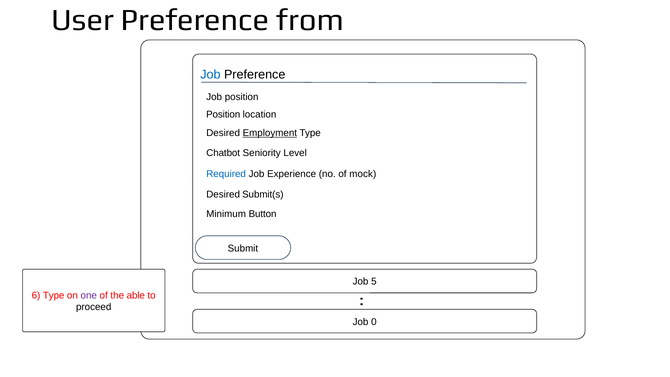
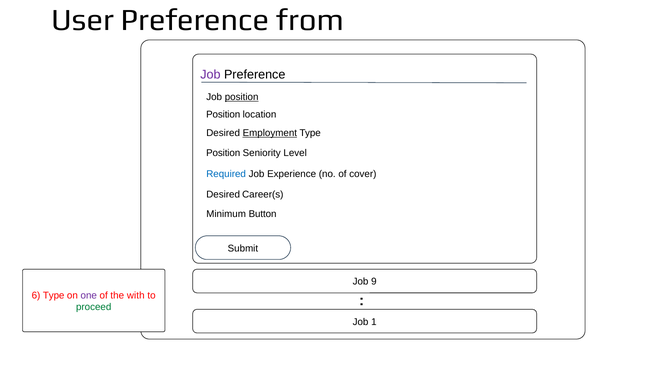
Job at (210, 75) colour: blue -> purple
position at (242, 97) underline: none -> present
Chatbot at (223, 153): Chatbot -> Position
mock: mock -> cover
Submit(s: Submit(s -> Career(s
5: 5 -> 9
able: able -> with
proceed colour: black -> green
0: 0 -> 1
